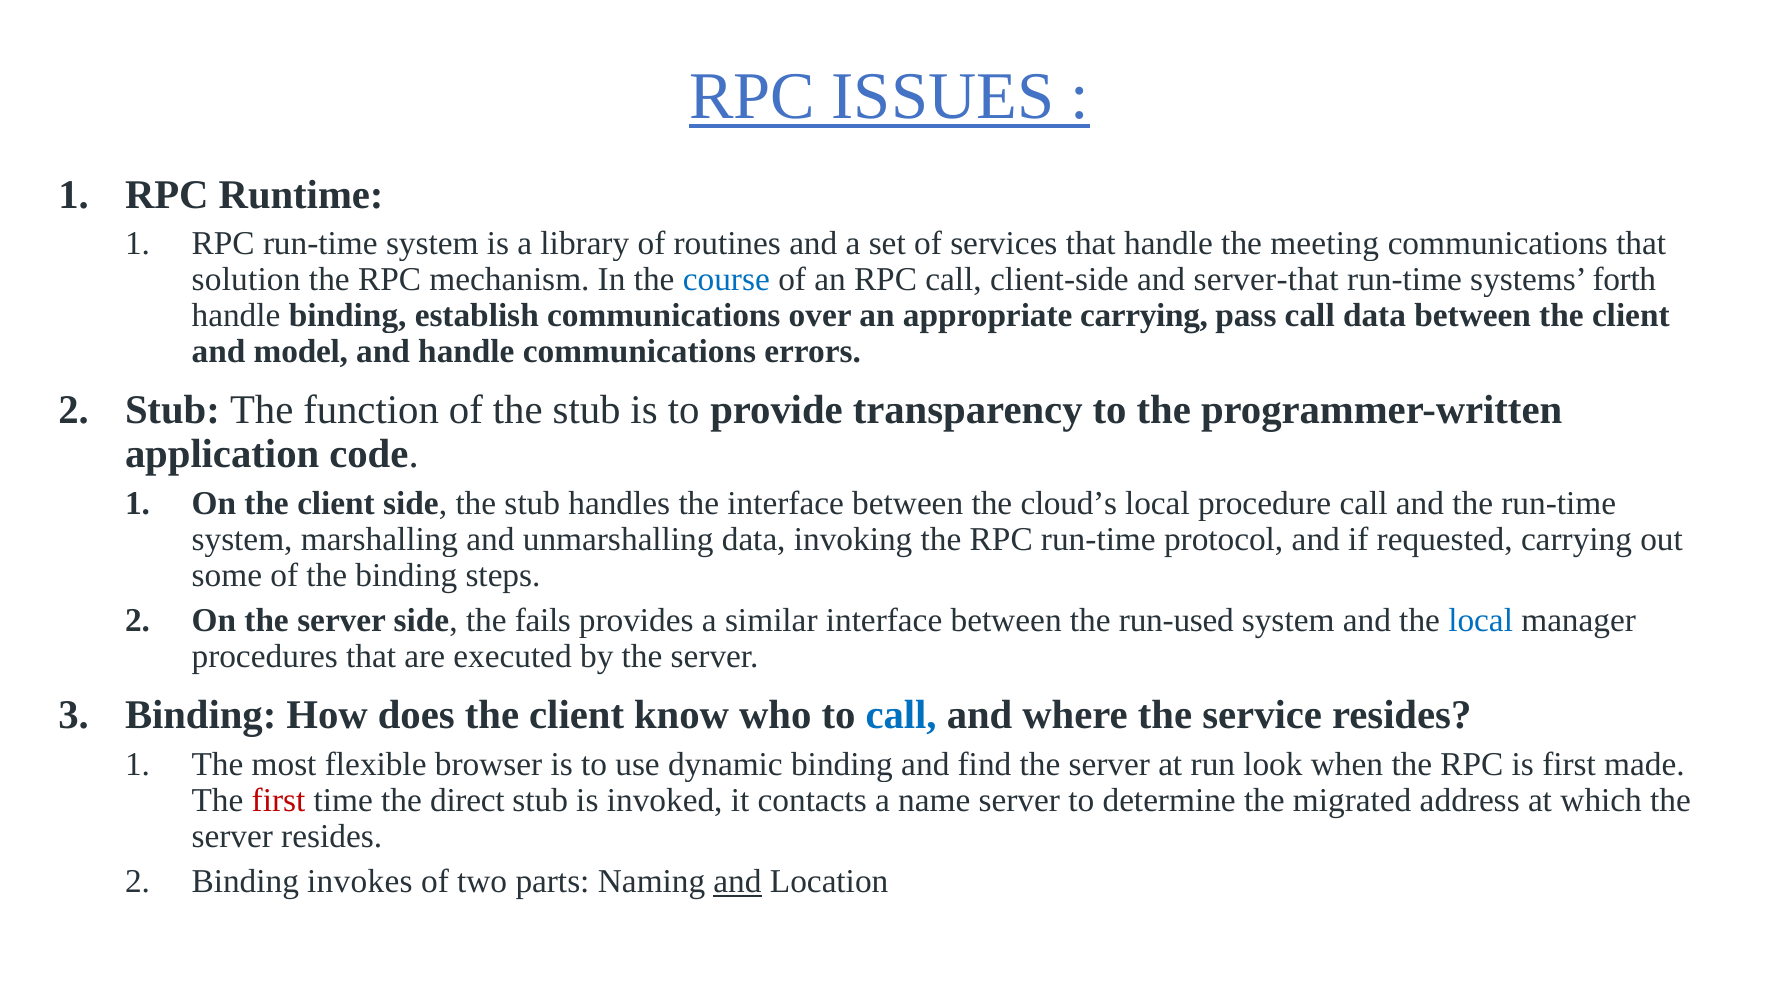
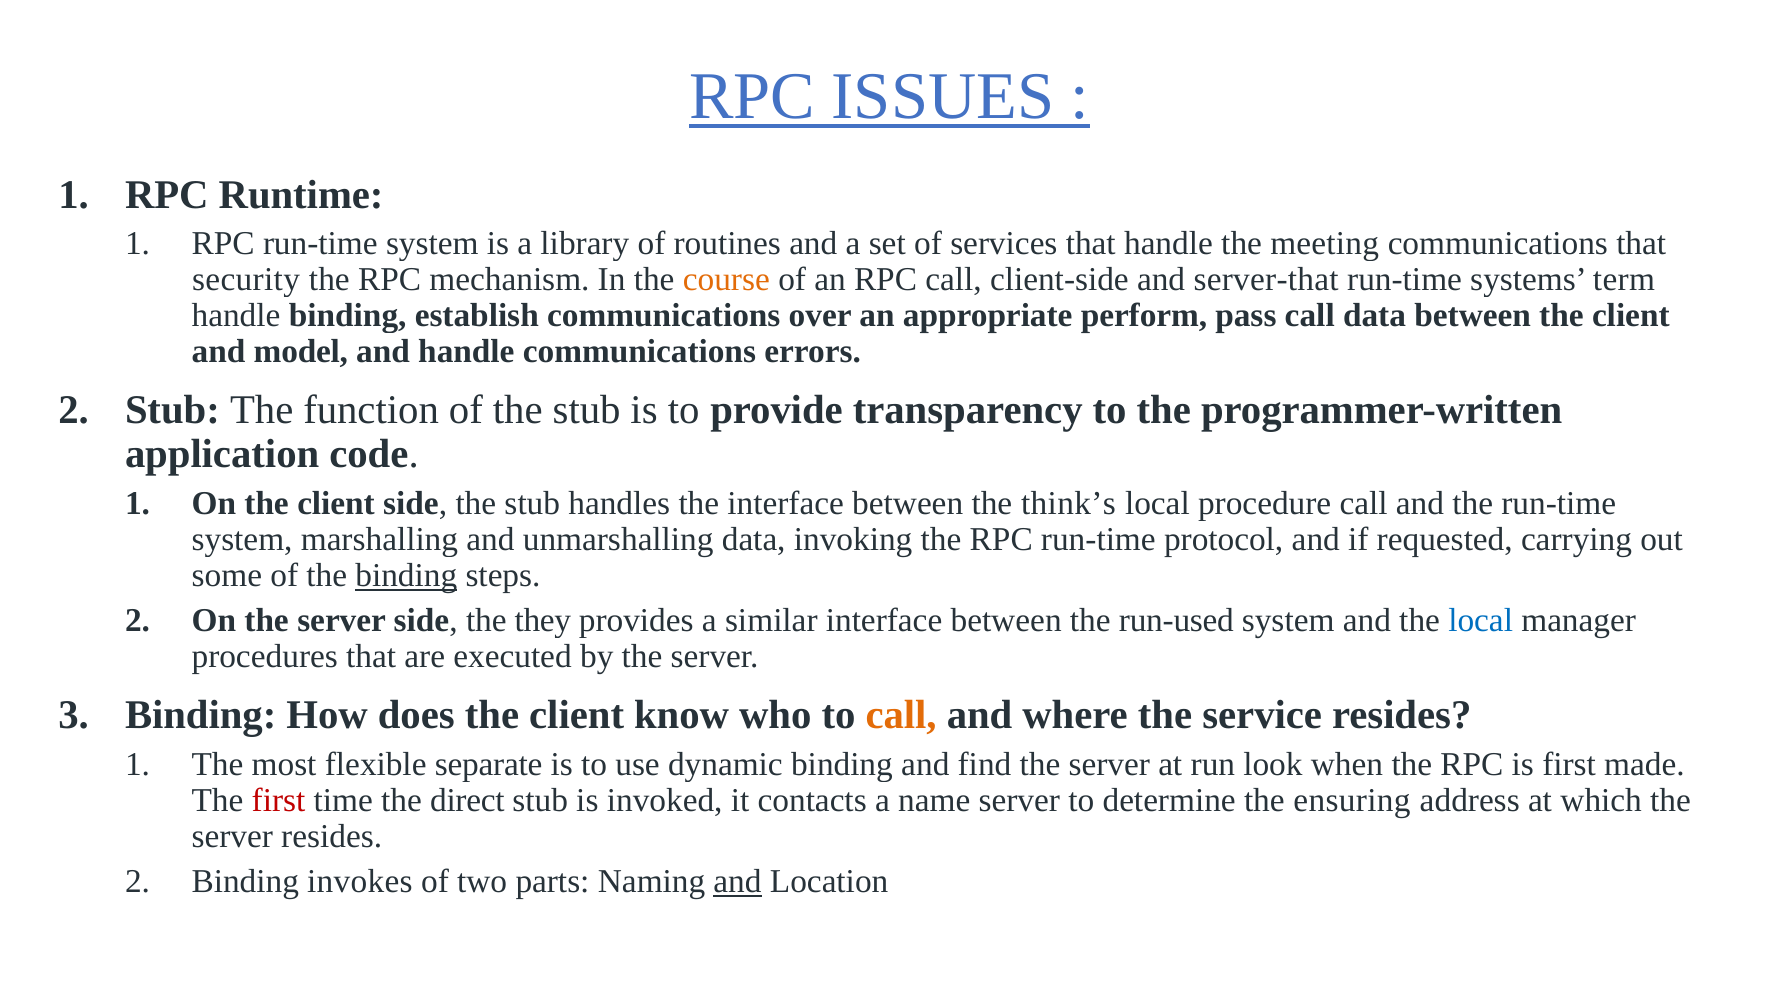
solution: solution -> security
course colour: blue -> orange
forth: forth -> term
appropriate carrying: carrying -> perform
cloud’s: cloud’s -> think’s
binding at (406, 576) underline: none -> present
fails: fails -> they
call at (901, 716) colour: blue -> orange
browser: browser -> separate
migrated: migrated -> ensuring
